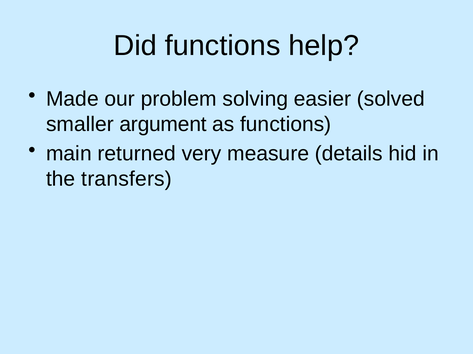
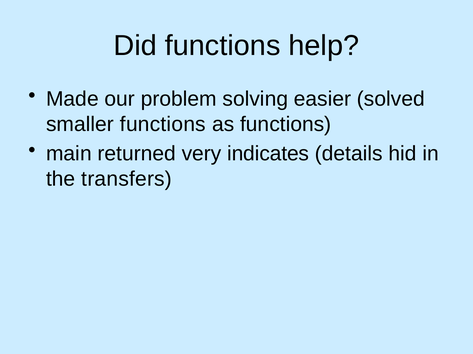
smaller argument: argument -> functions
measure: measure -> indicates
